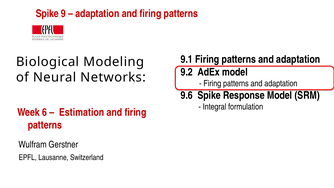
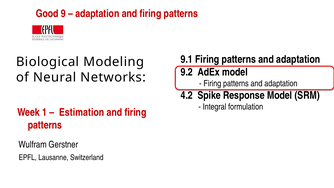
Spike at (47, 14): Spike -> Good
9.6: 9.6 -> 4.2
6: 6 -> 1
